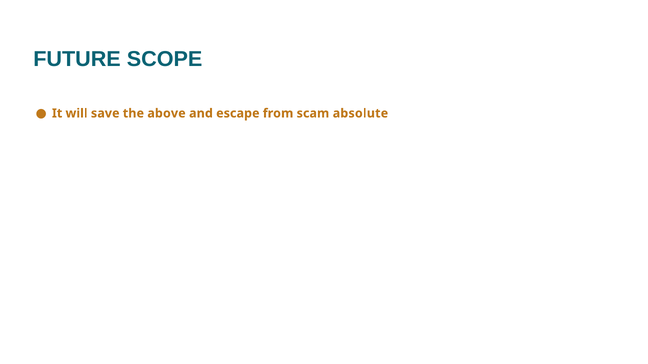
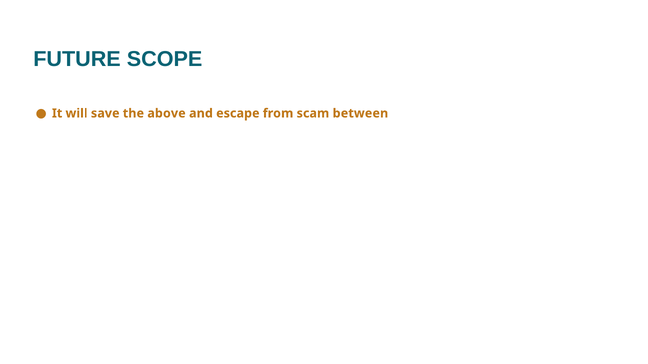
absolute: absolute -> between
